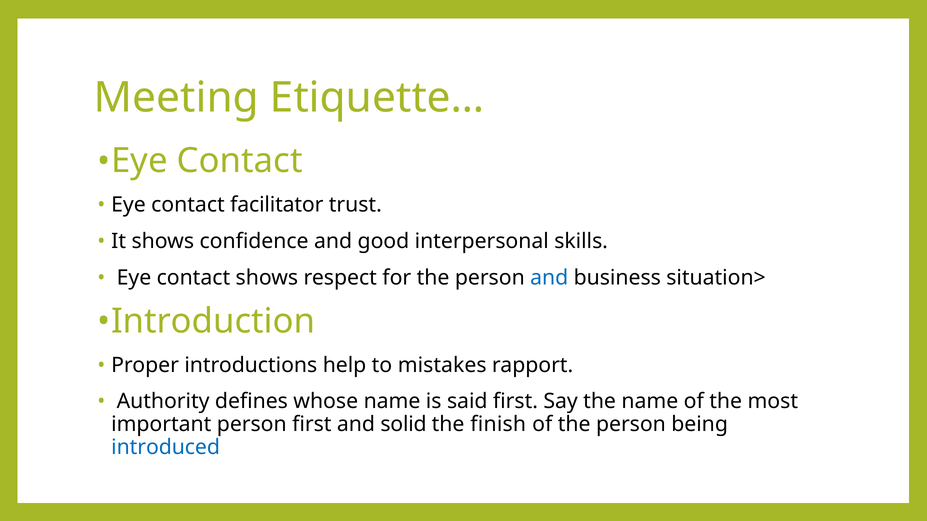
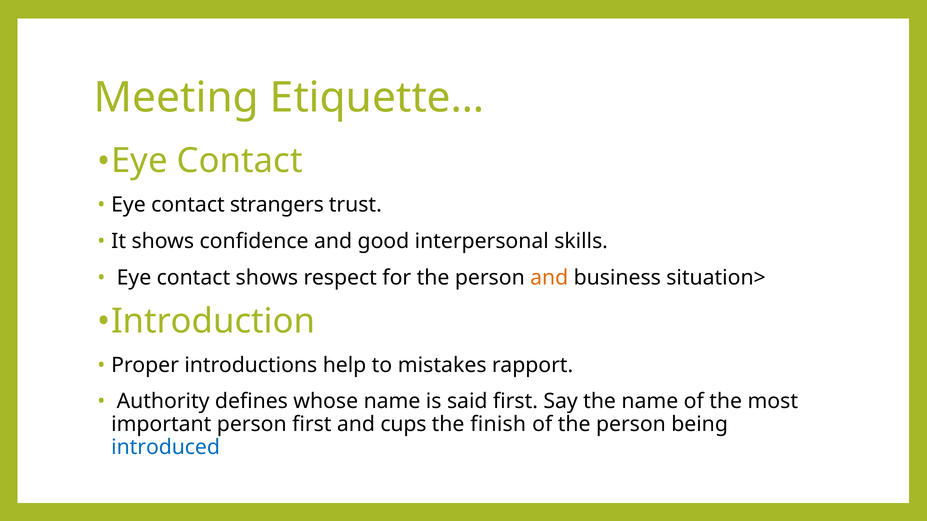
facilitator: facilitator -> strangers
and at (549, 278) colour: blue -> orange
solid: solid -> cups
